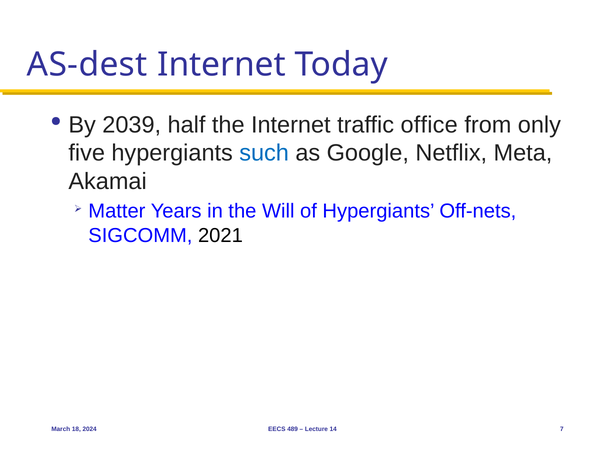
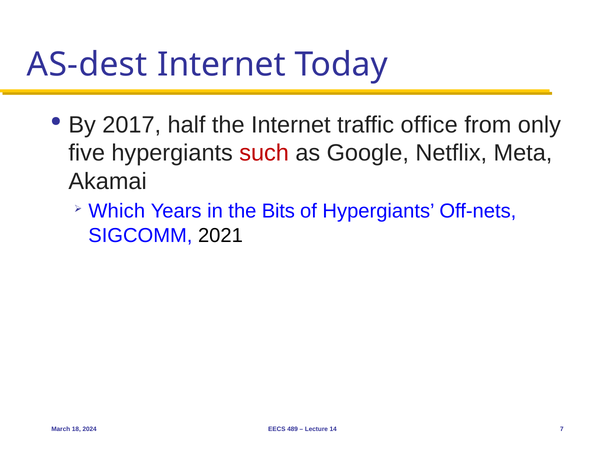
2039: 2039 -> 2017
such colour: blue -> red
Matter: Matter -> Which
Will: Will -> Bits
